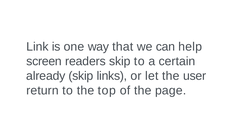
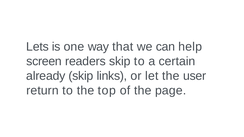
Link: Link -> Lets
